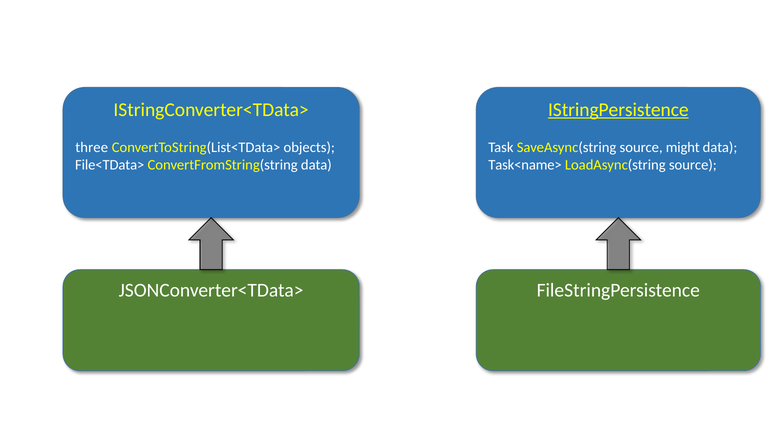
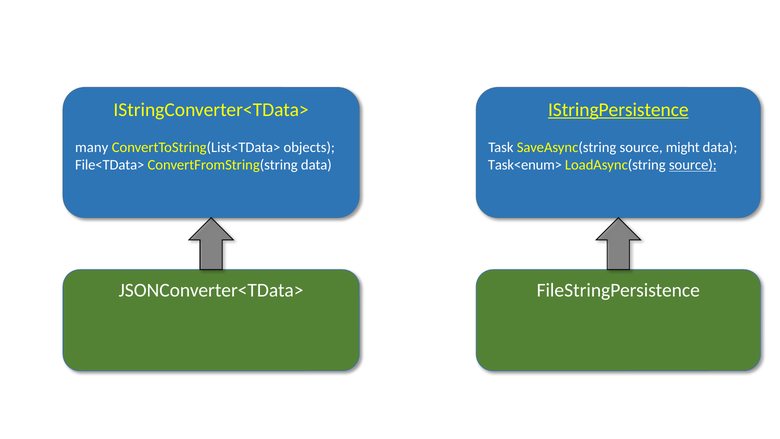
three: three -> many
Task<name>: Task<name> -> Task<enum>
source at (693, 165) underline: none -> present
